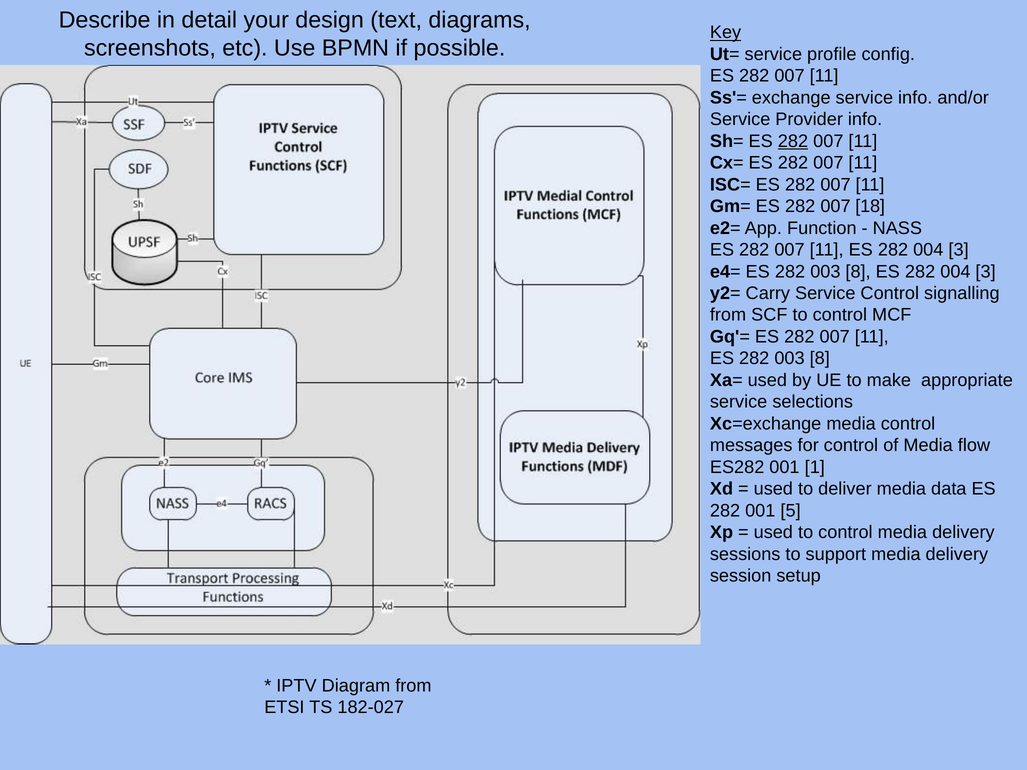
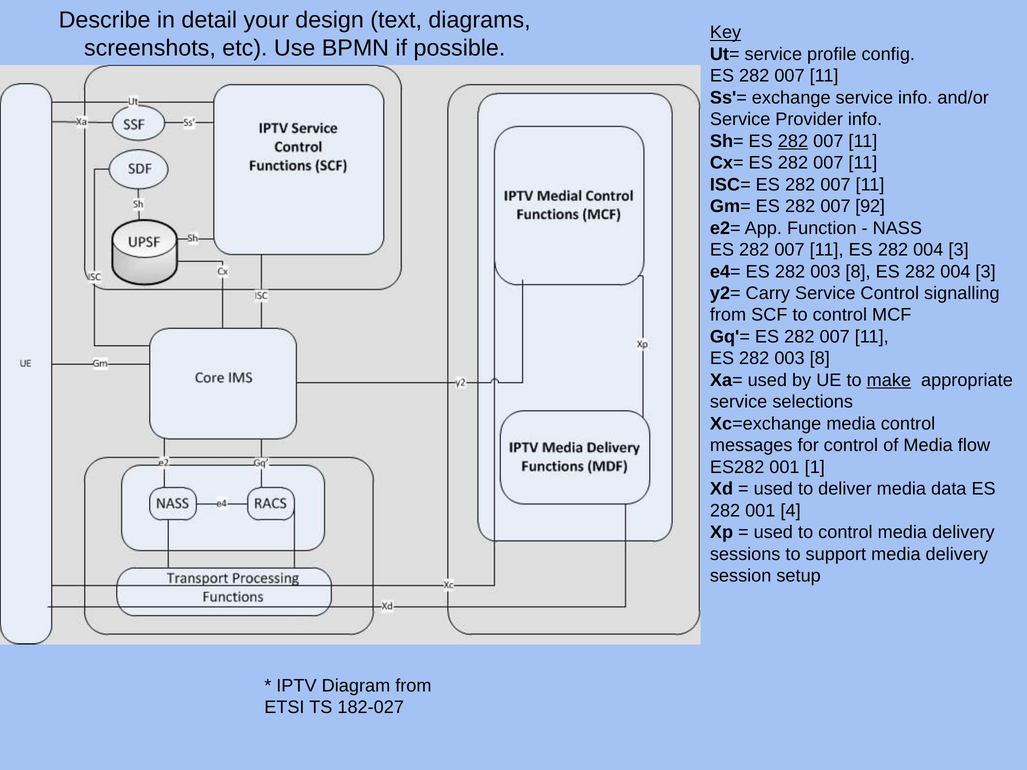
18: 18 -> 92
make underline: none -> present
5: 5 -> 4
